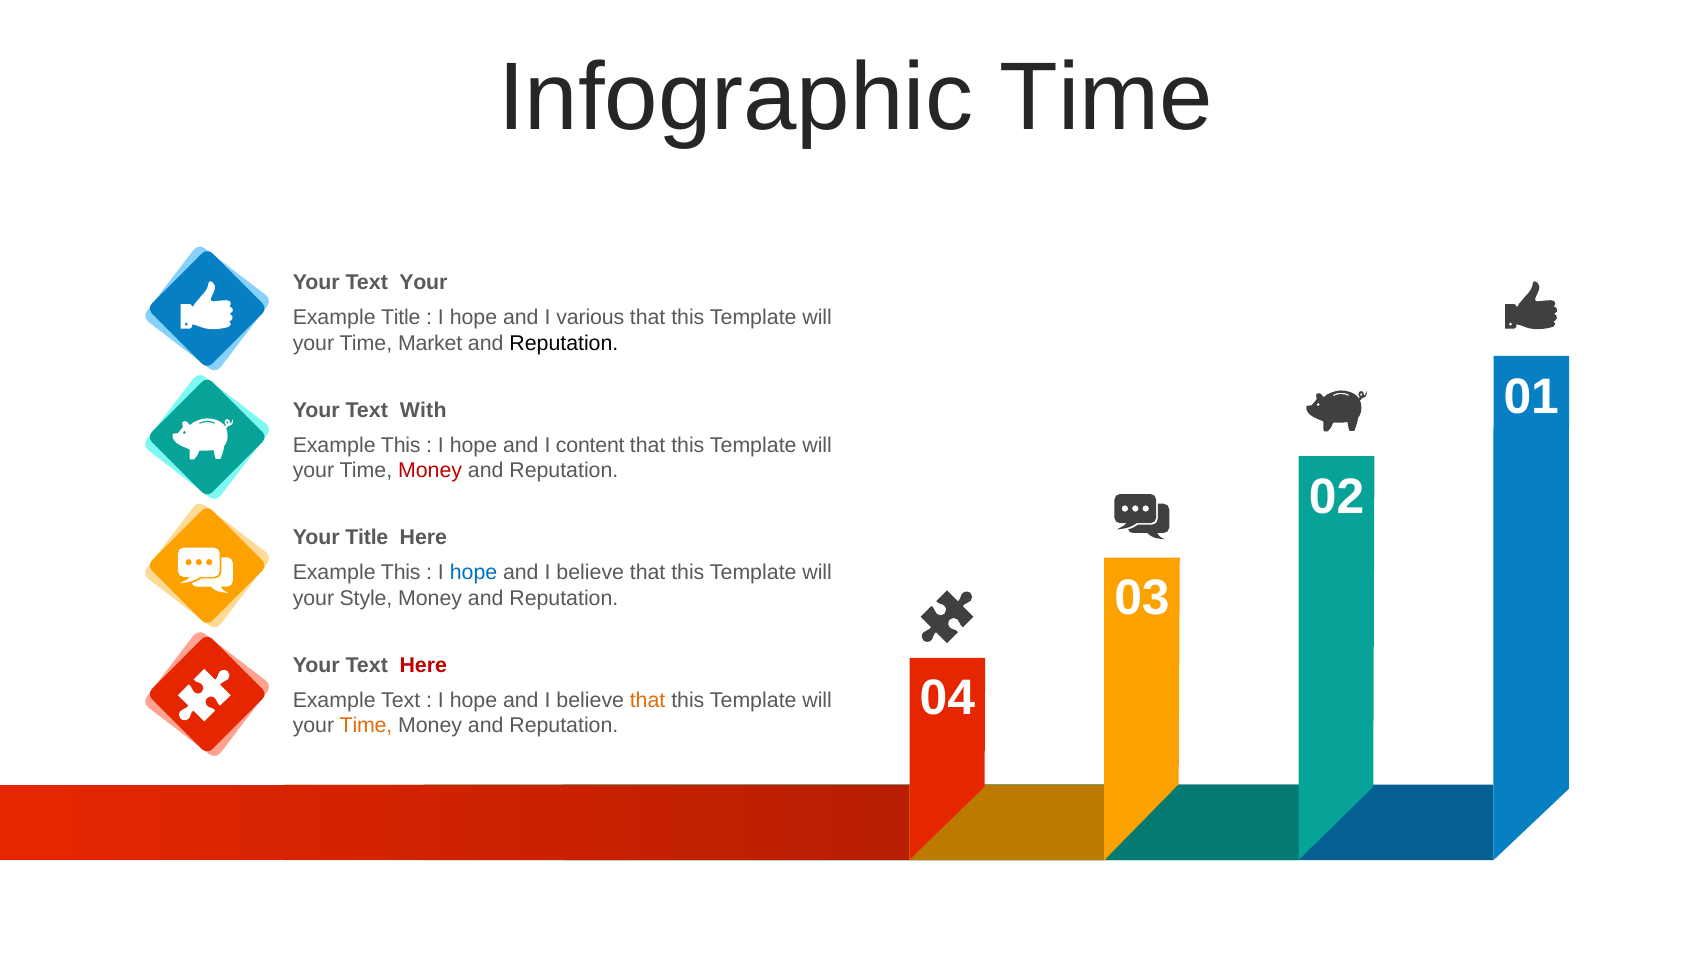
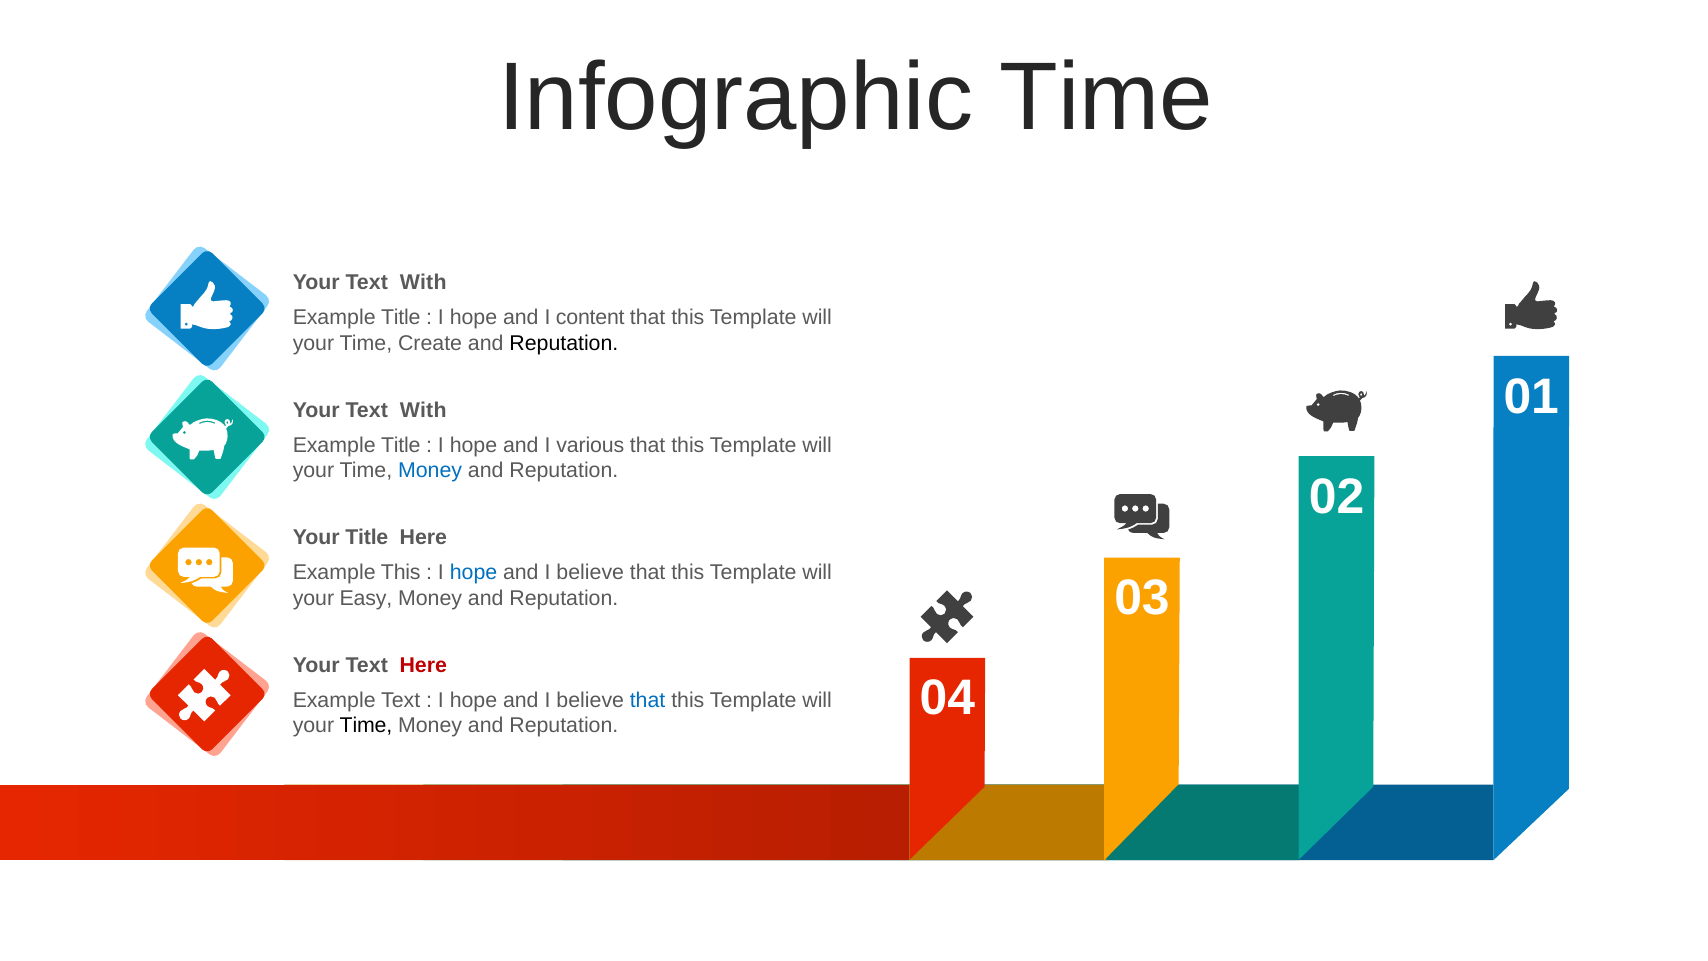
Your at (423, 283): Your -> With
various: various -> content
Market: Market -> Create
This at (401, 445): This -> Title
content: content -> various
Money at (430, 471) colour: red -> blue
Style: Style -> Easy
that at (648, 700) colour: orange -> blue
Time at (366, 726) colour: orange -> black
